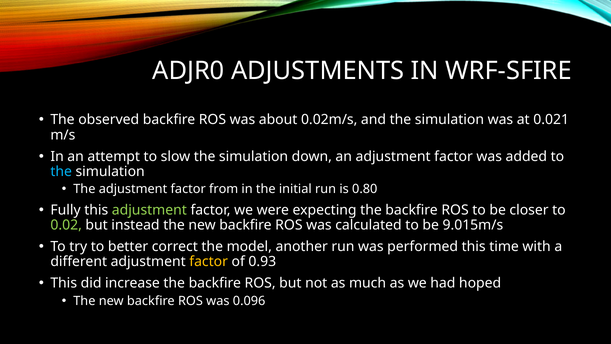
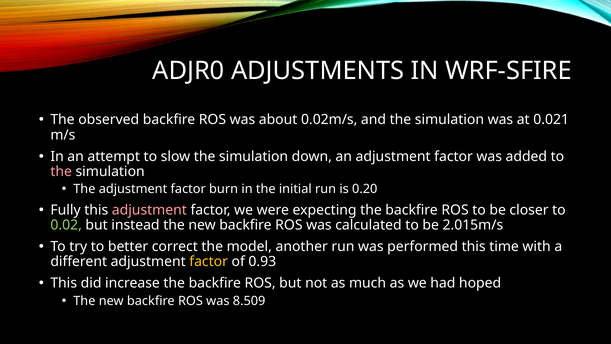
the at (61, 171) colour: light blue -> pink
from: from -> burn
0.80: 0.80 -> 0.20
adjustment at (149, 210) colour: light green -> pink
9.015m/s: 9.015m/s -> 2.015m/s
0.096: 0.096 -> 8.509
